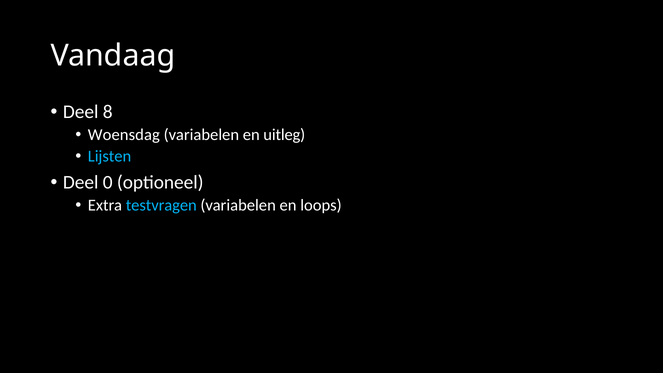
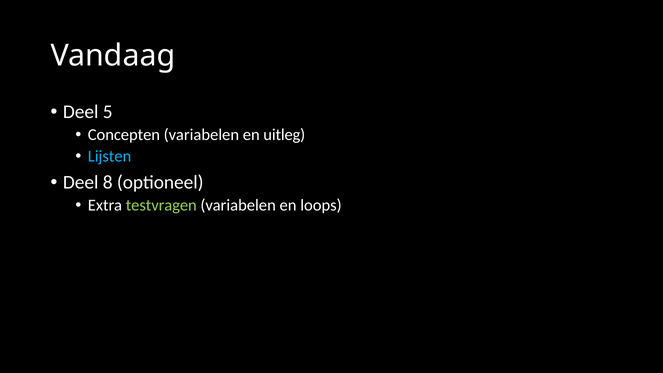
8: 8 -> 5
Woensdag: Woensdag -> Concepten
0: 0 -> 8
testvragen colour: light blue -> light green
